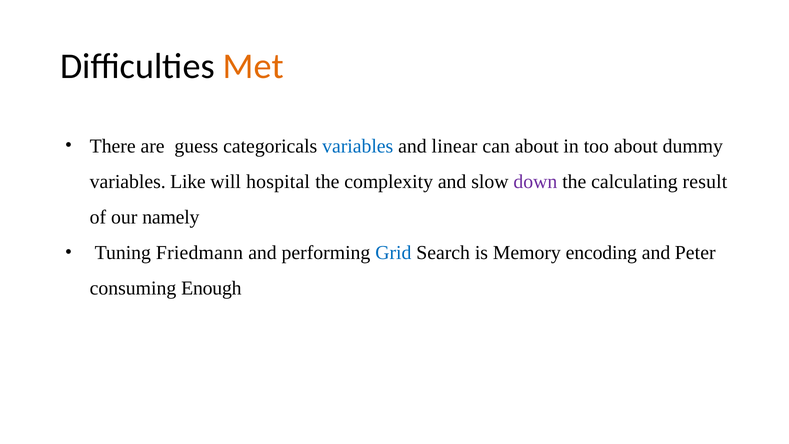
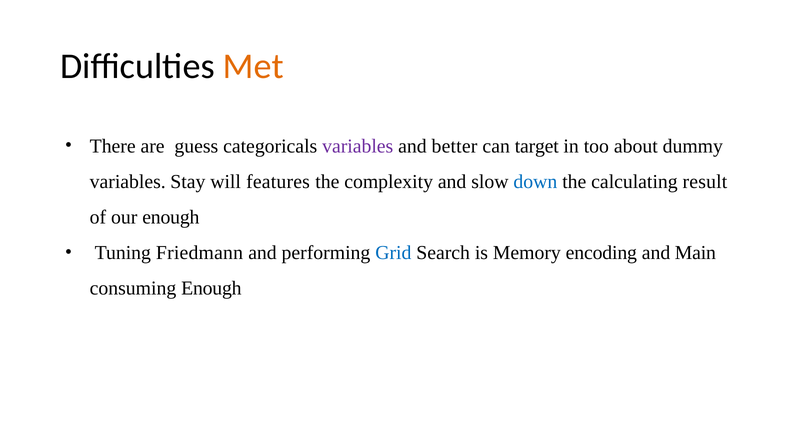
variables at (358, 146) colour: blue -> purple
linear: linear -> better
can about: about -> target
Like: Like -> Stay
hospital: hospital -> features
down colour: purple -> blue
our namely: namely -> enough
Peter: Peter -> Main
